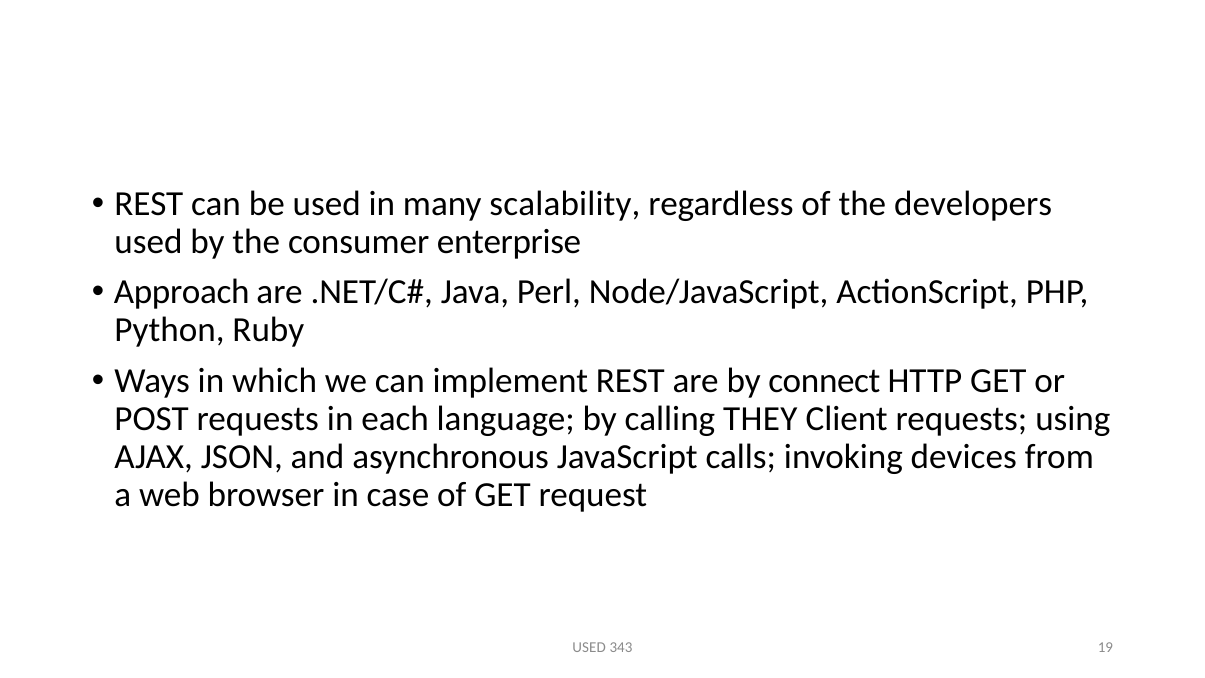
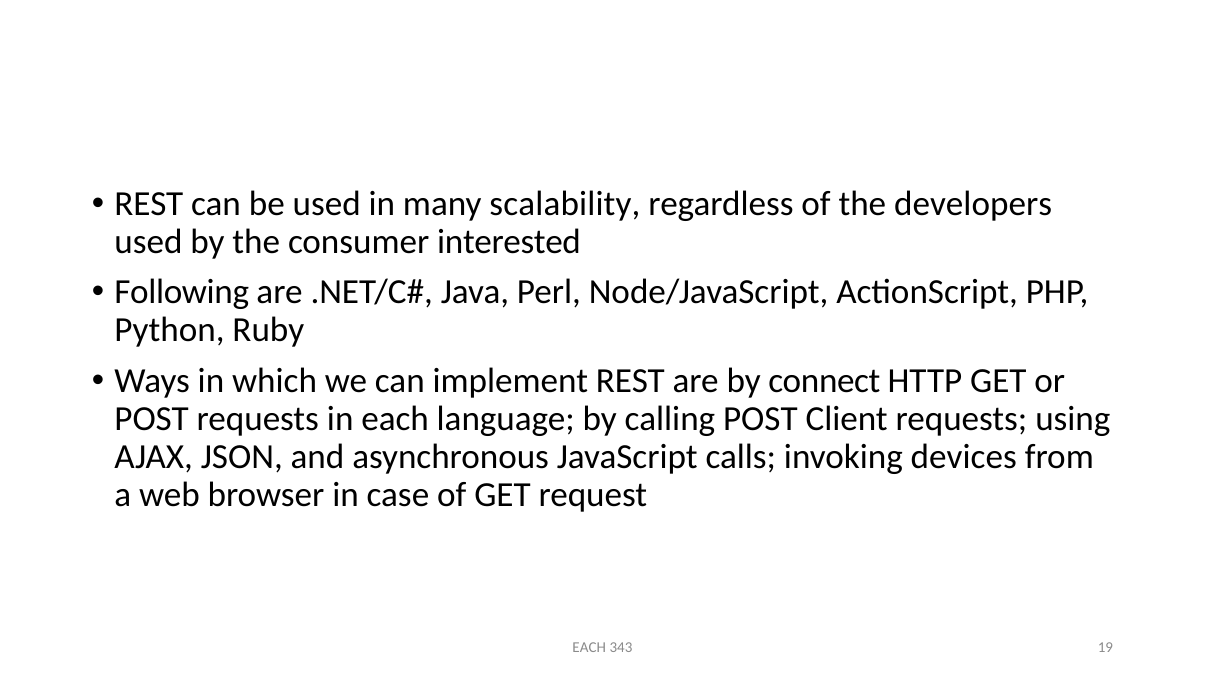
enterprise: enterprise -> interested
Approach: Approach -> Following
calling THEY: THEY -> POST
USED at (589, 647): USED -> EACH
